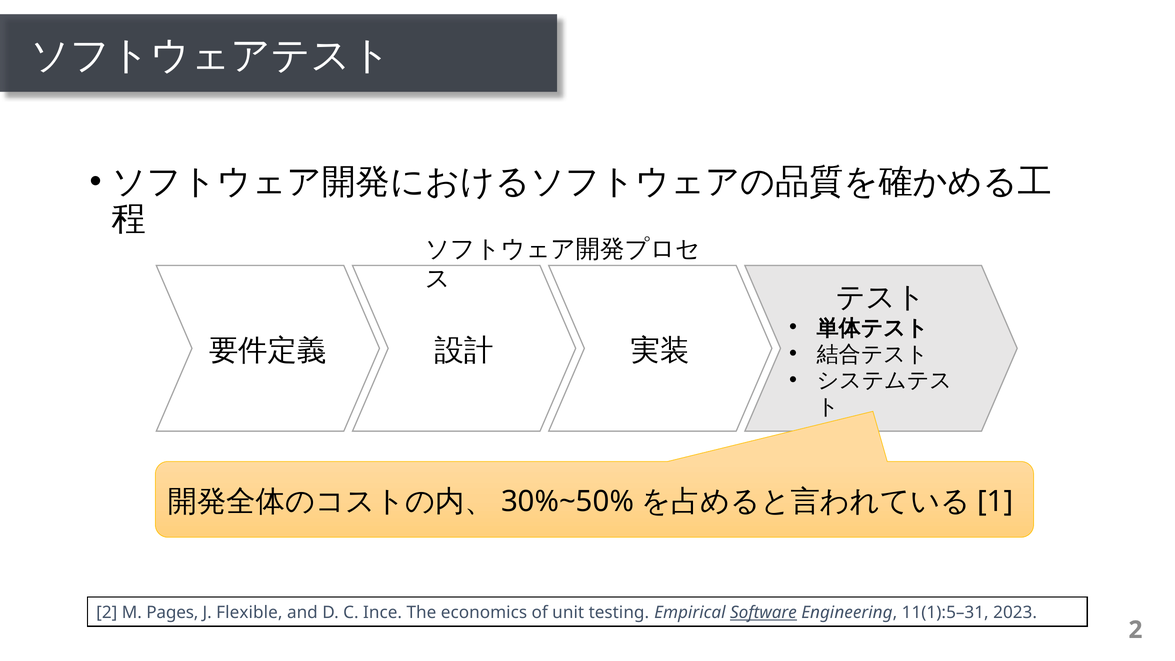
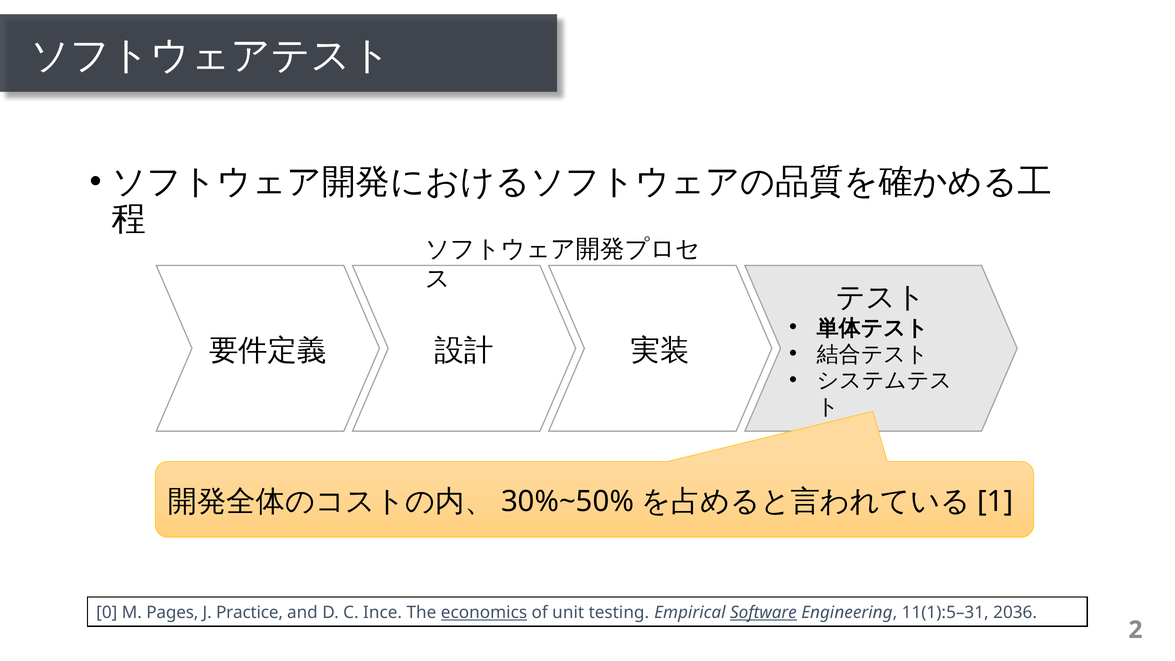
2 at (107, 613): 2 -> 0
Flexible: Flexible -> Practice
economics underline: none -> present
2023: 2023 -> 2036
